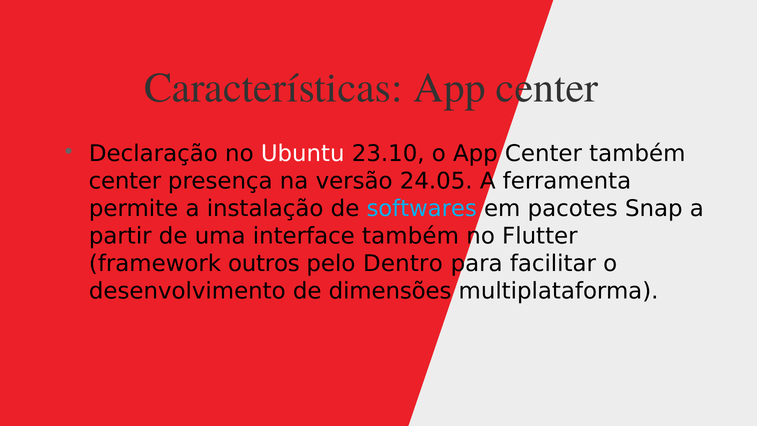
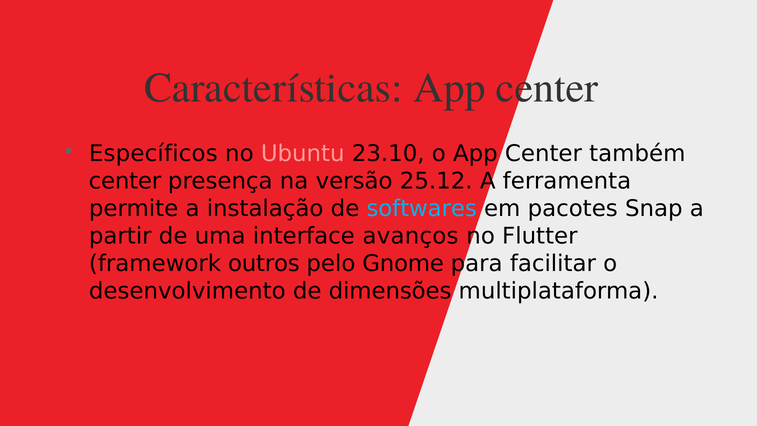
Declaração: Declaração -> Específicos
Ubuntu colour: white -> pink
24.05: 24.05 -> 25.12
interface também: também -> avanços
Dentro: Dentro -> Gnome
